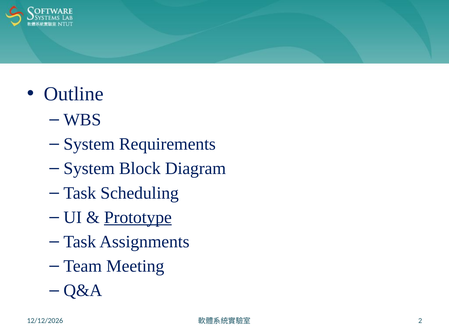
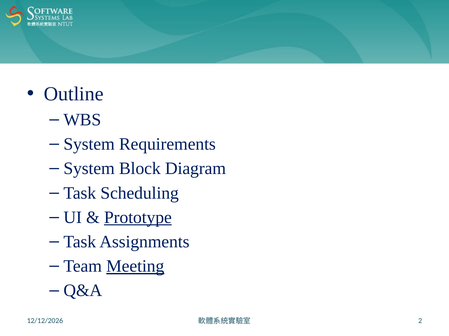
Meeting underline: none -> present
